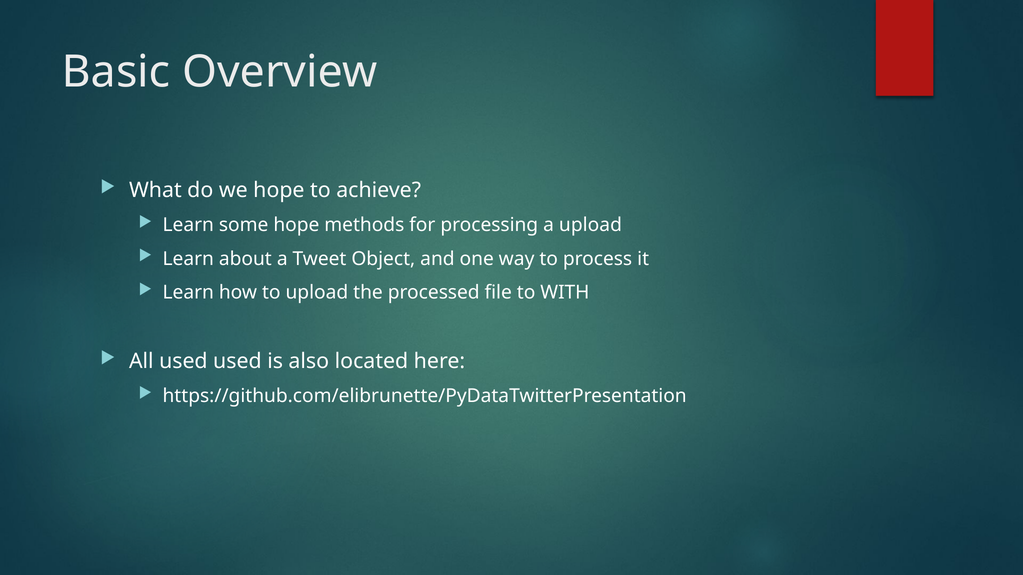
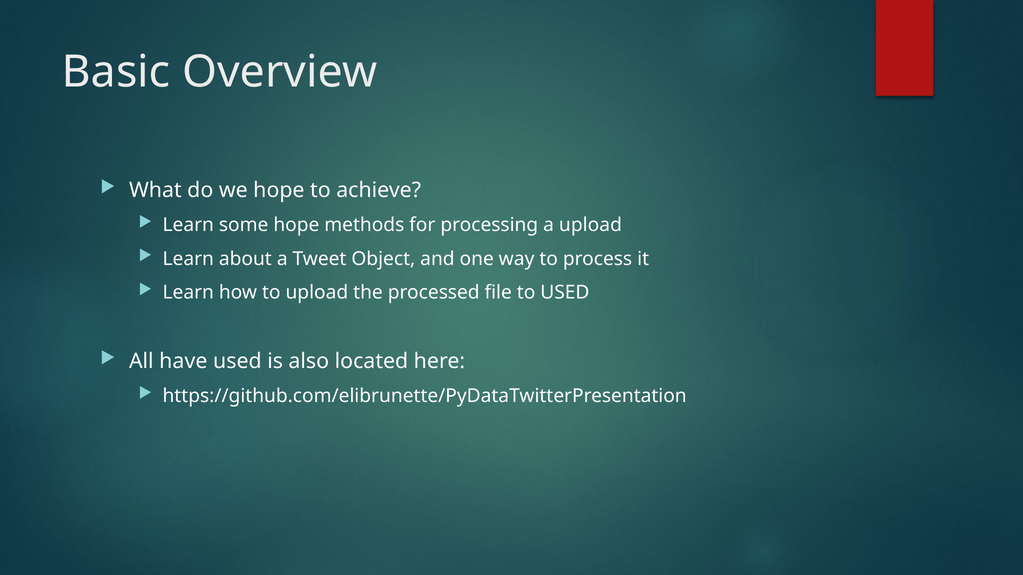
to WITH: WITH -> USED
All used: used -> have
